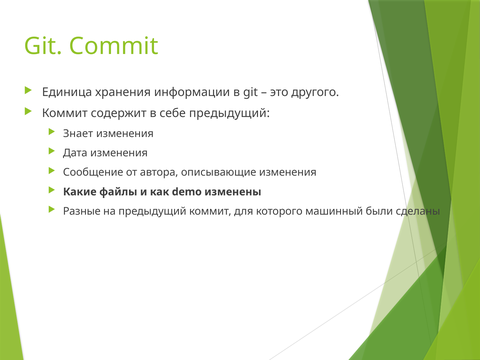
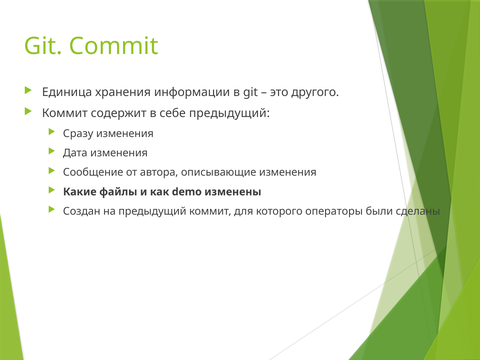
Знает: Знает -> Сразу
Разные: Разные -> Создан
машинный: машинный -> операторы
